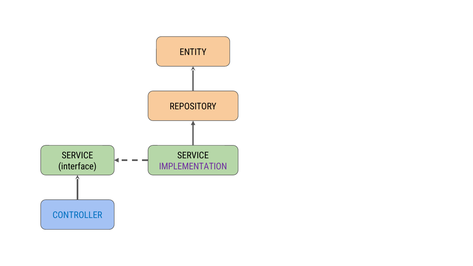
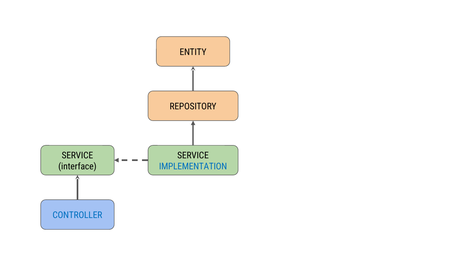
IMPLEMENTATION colour: purple -> blue
